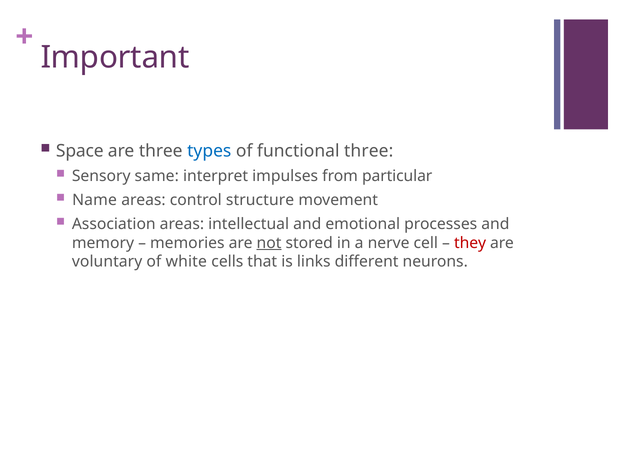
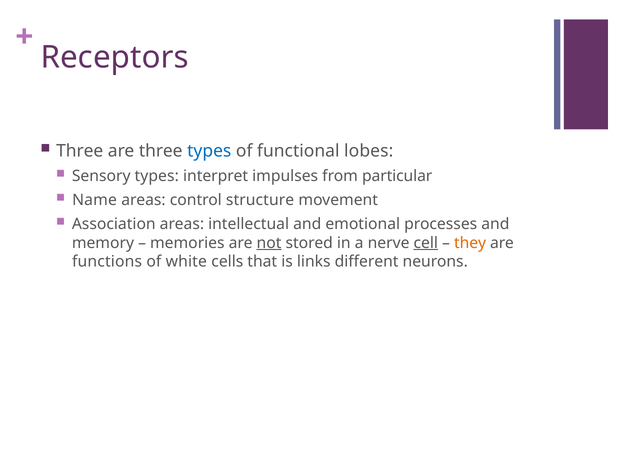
Important: Important -> Receptors
Space at (80, 151): Space -> Three
functional three: three -> lobes
Sensory same: same -> types
cell underline: none -> present
they colour: red -> orange
voluntary: voluntary -> functions
